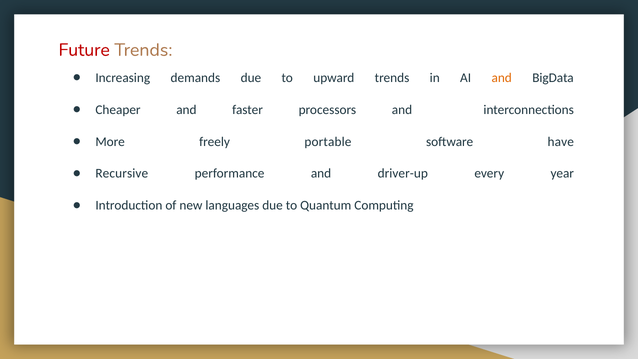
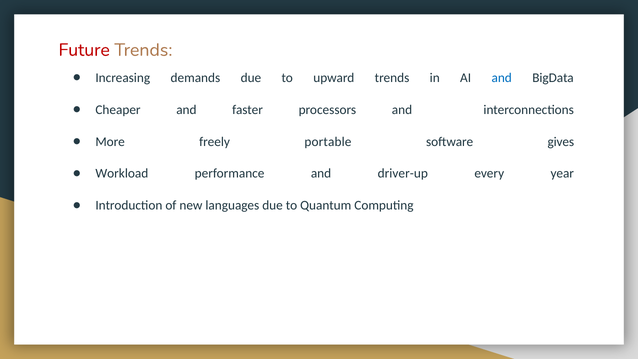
and at (502, 78) colour: orange -> blue
have: have -> gives
Recursive: Recursive -> Workload
